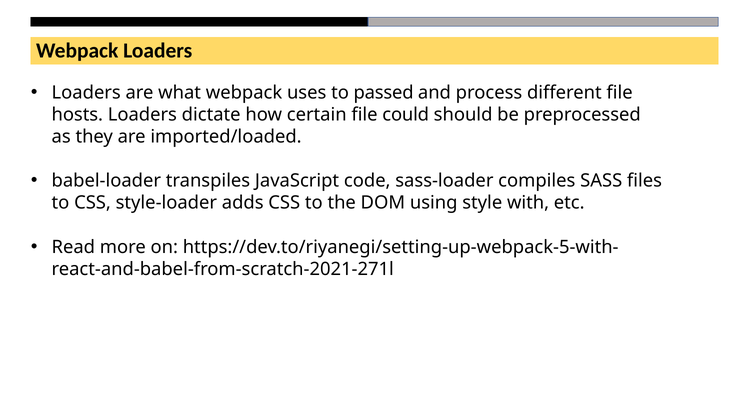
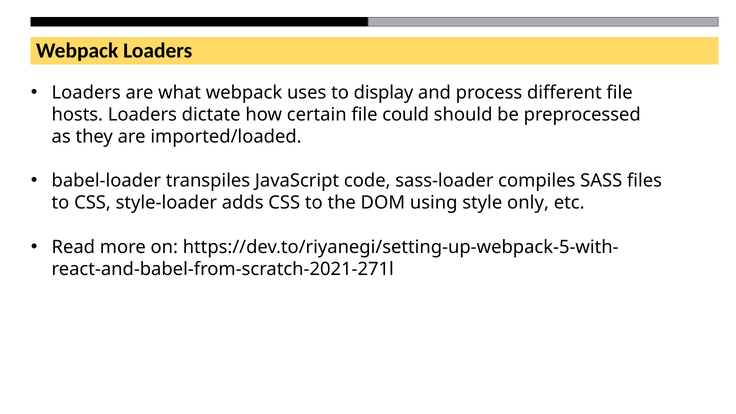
passed: passed -> display
with: with -> only
